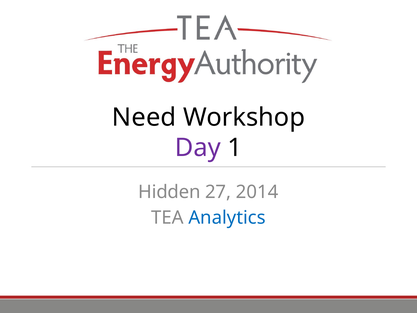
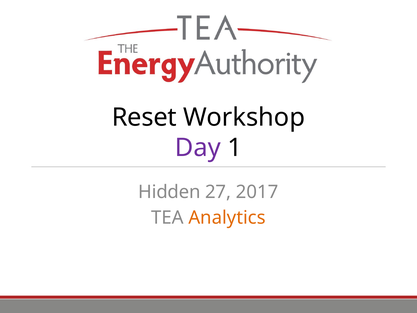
Need: Need -> Reset
2014: 2014 -> 2017
Analytics colour: blue -> orange
